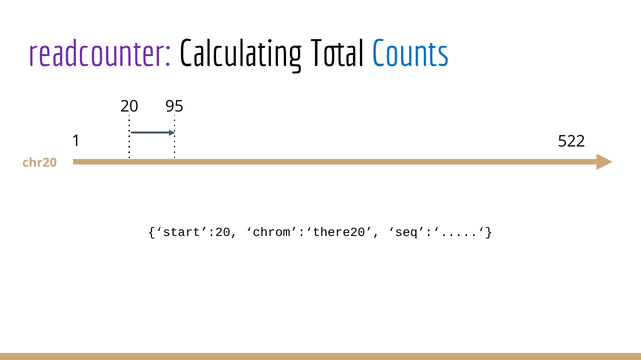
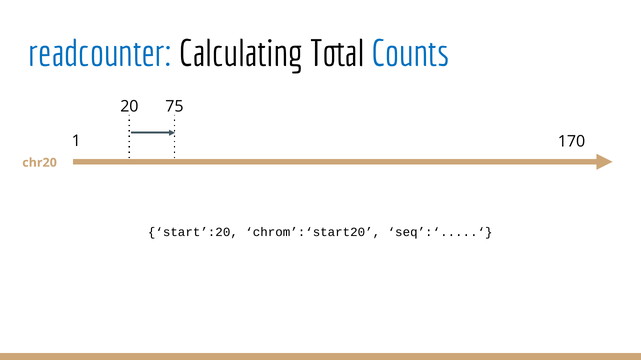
readcounter colour: purple -> blue
95: 95 -> 75
522: 522 -> 170
chrom’:‘there20: chrom’:‘there20 -> chrom’:‘start20
